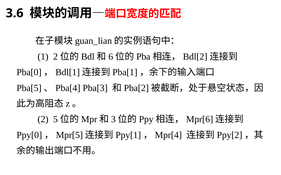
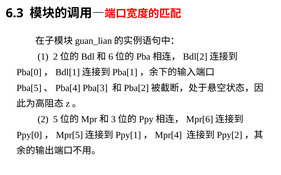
3.6: 3.6 -> 6.3
